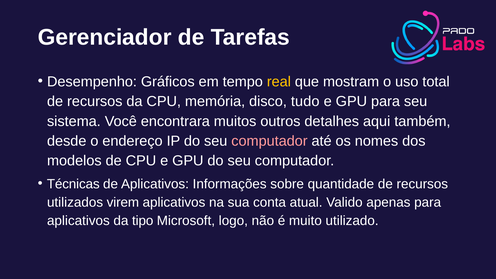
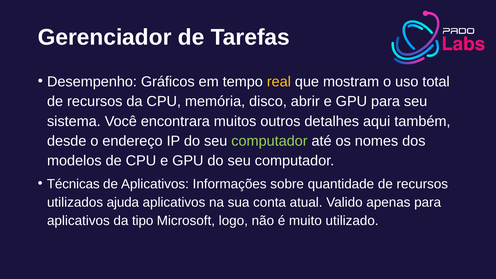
tudo: tudo -> abrir
computador at (269, 141) colour: pink -> light green
virem: virem -> ajuda
